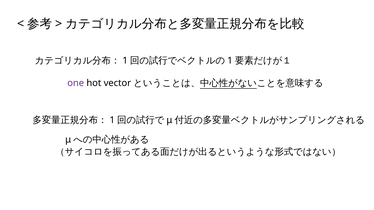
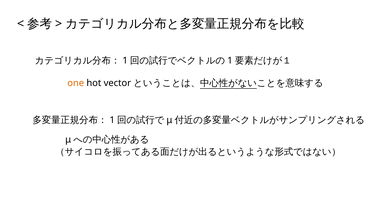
one colour: purple -> orange
